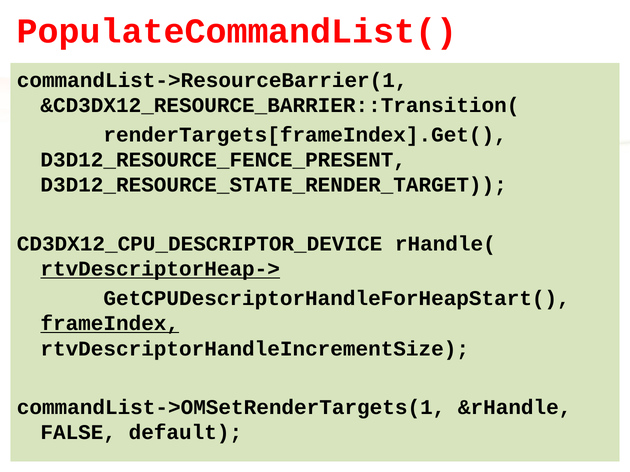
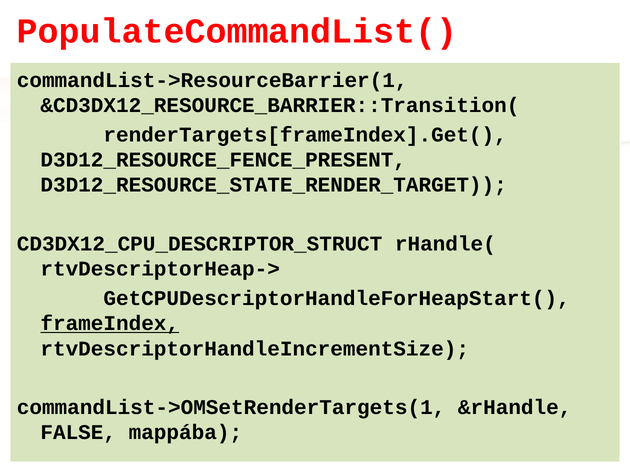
CD3DX12_CPU_DESCRIPTOR_DEVICE: CD3DX12_CPU_DESCRIPTOR_DEVICE -> CD3DX12_CPU_DESCRIPTOR_STRUCT
rtvDescriptorHeap-> underline: present -> none
default: default -> mappába
